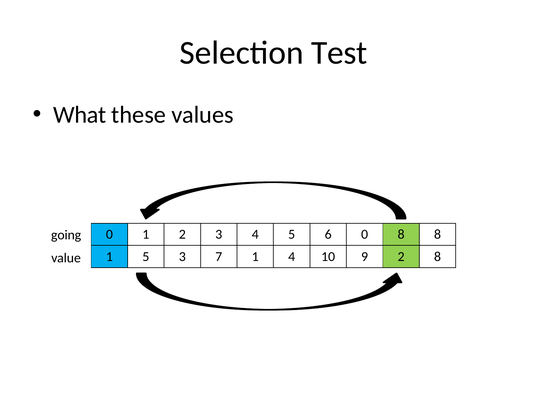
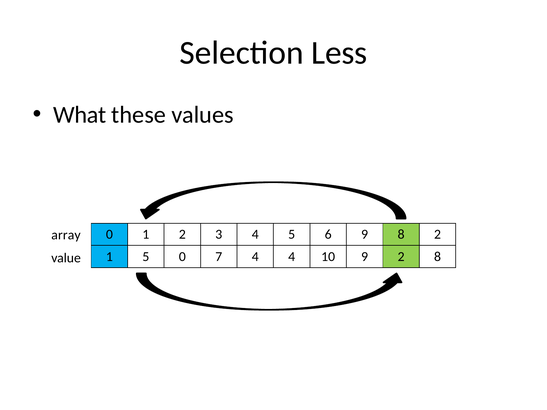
Test: Test -> Less
6 0: 0 -> 9
8 8: 8 -> 2
going: going -> array
5 3: 3 -> 0
7 1: 1 -> 4
